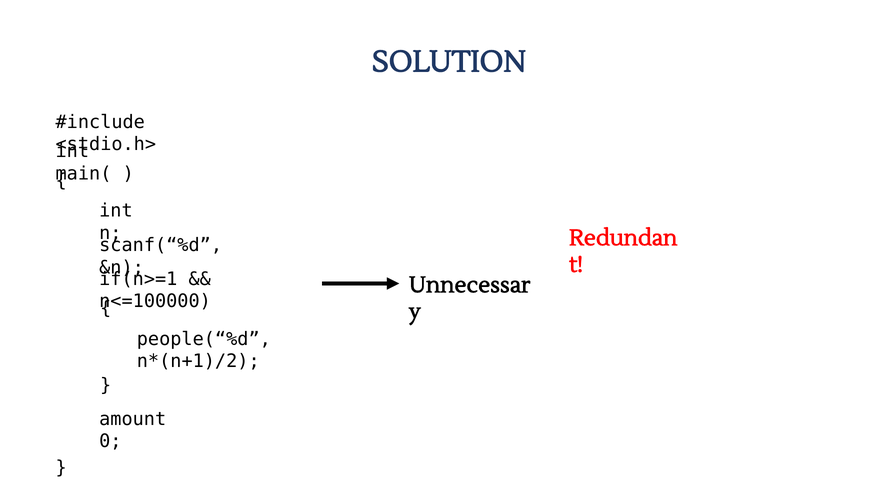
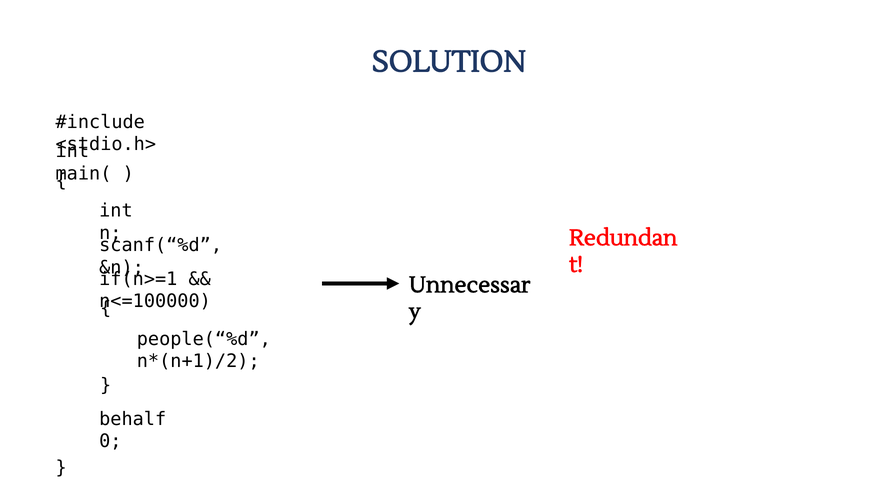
amount: amount -> behalf
